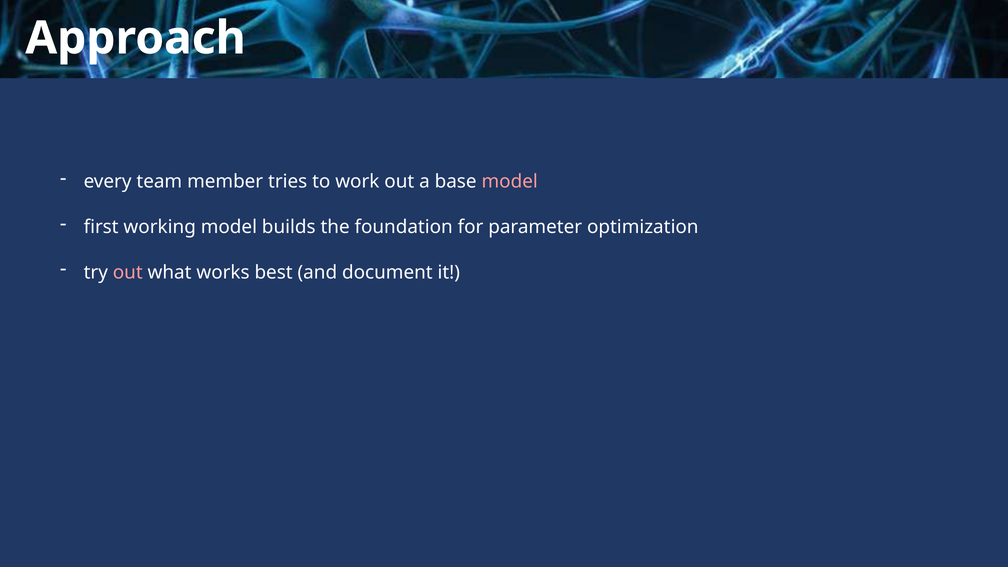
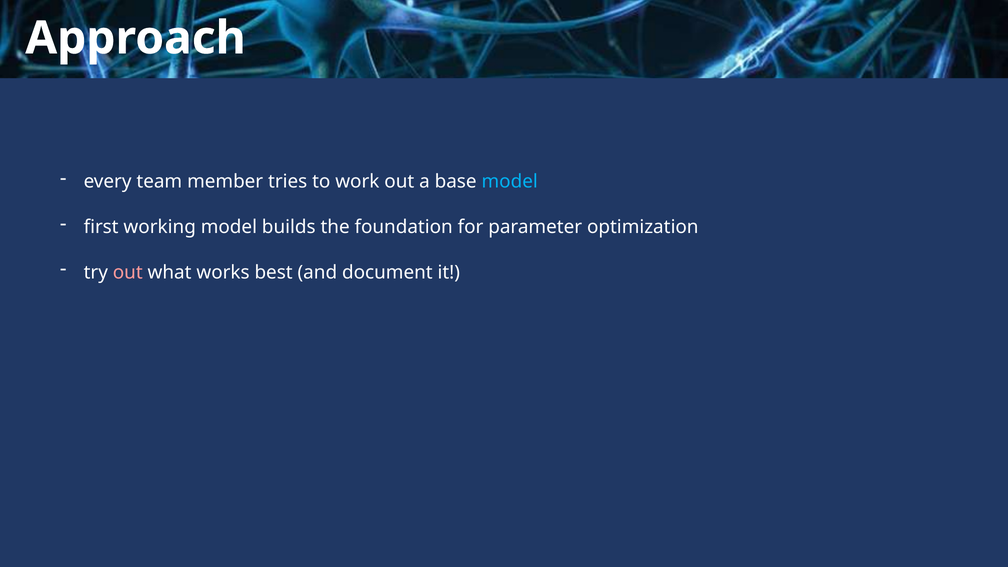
model at (510, 182) colour: pink -> light blue
